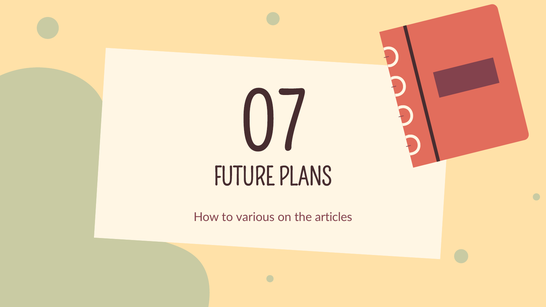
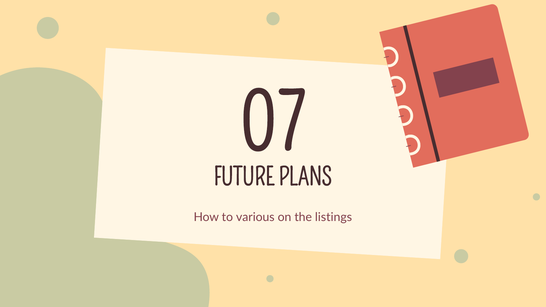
articles: articles -> listings
